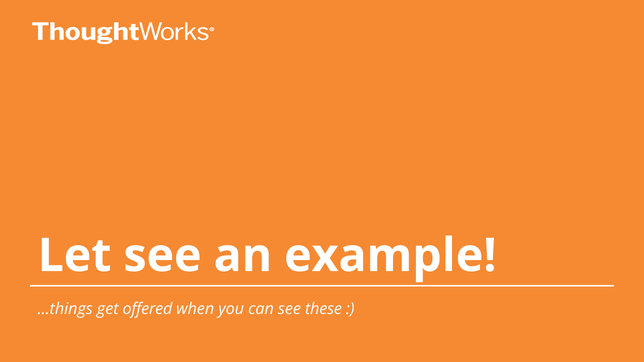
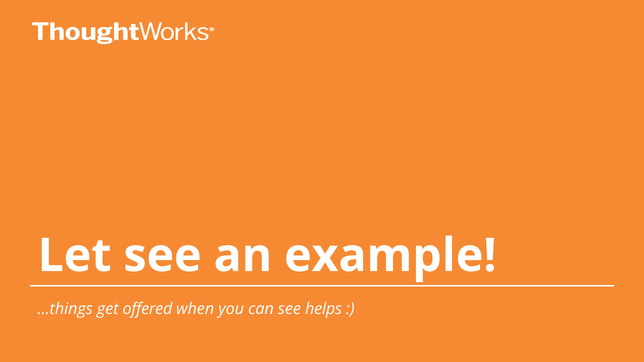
these: these -> helps
